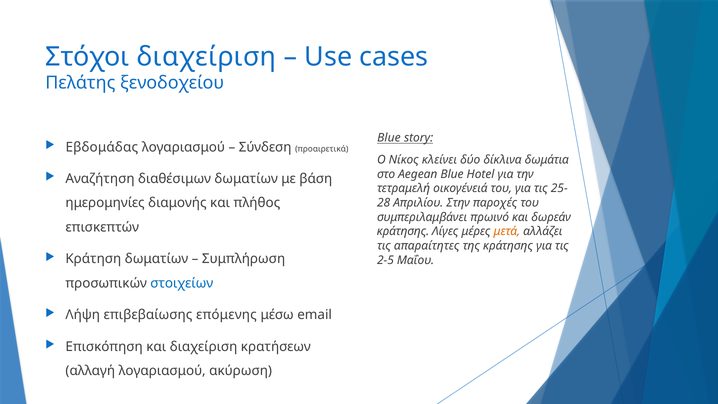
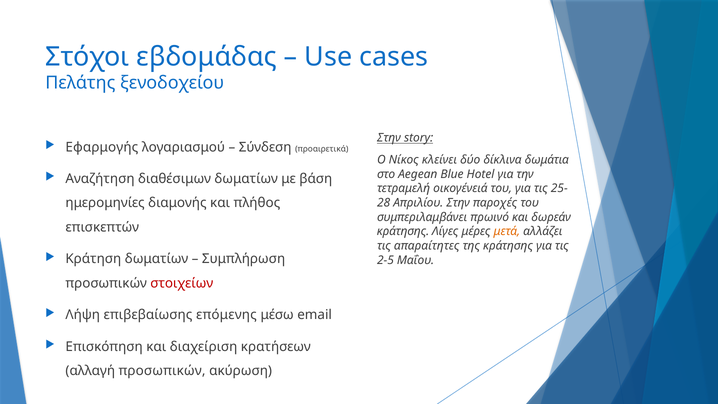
Στόχοι διαχείριση: διαχείριση -> εβδομάδας
Blue at (389, 138): Blue -> Στην
Εβδομάδας: Εβδομάδας -> Εφαρμογής
στοιχείων colour: blue -> red
αλλαγή λογαριασμού: λογαριασμού -> προσωπικών
